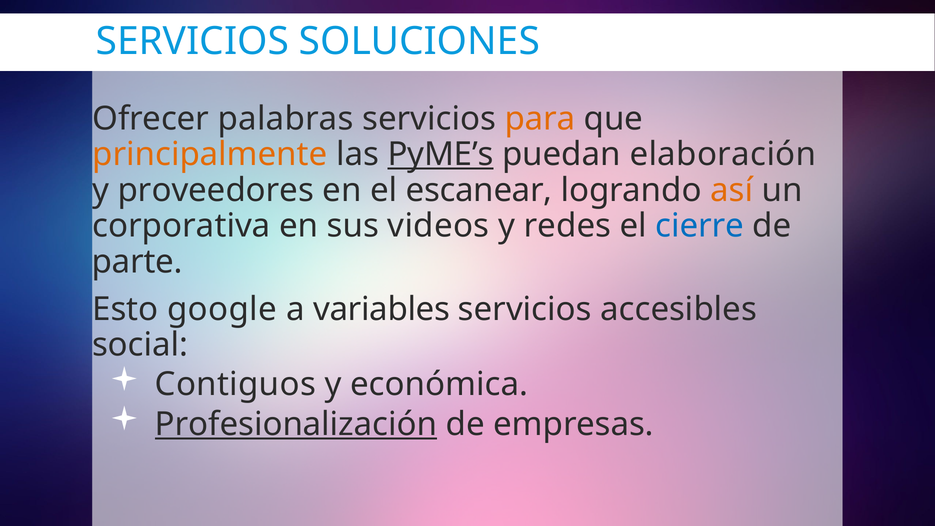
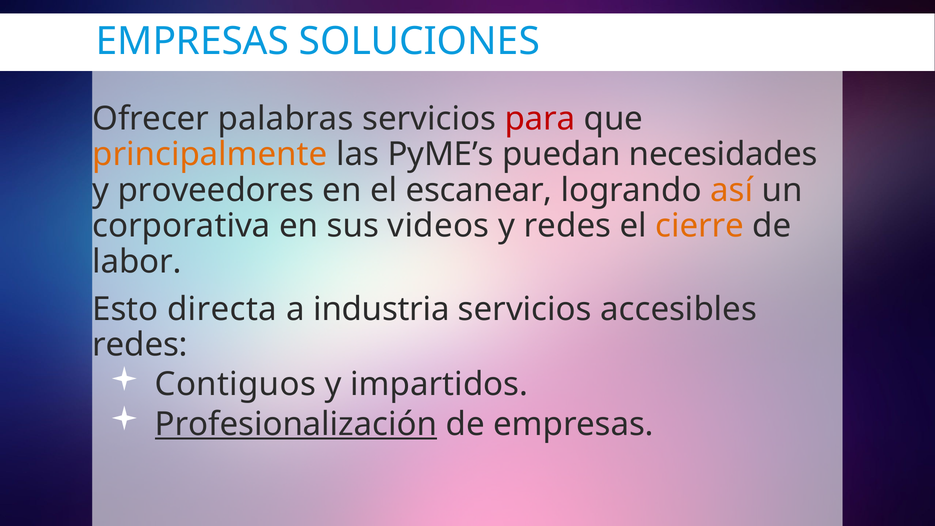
SERVICIOS at (192, 41): SERVICIOS -> EMPRESAS
para colour: orange -> red
PyME’s underline: present -> none
elaboración: elaboración -> necesidades
cierre colour: blue -> orange
parte: parte -> labor
google: google -> directa
variables: variables -> industria
social at (140, 345): social -> redes
económica: económica -> impartidos
